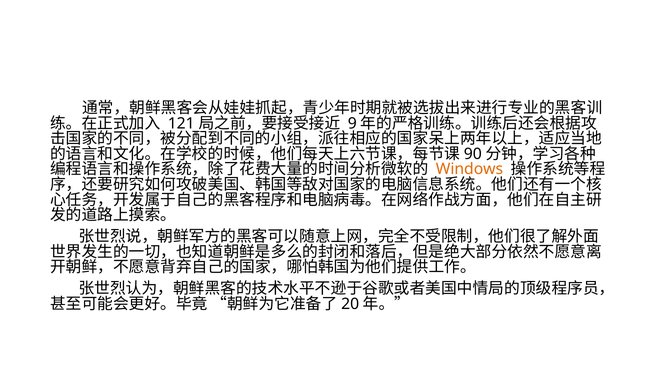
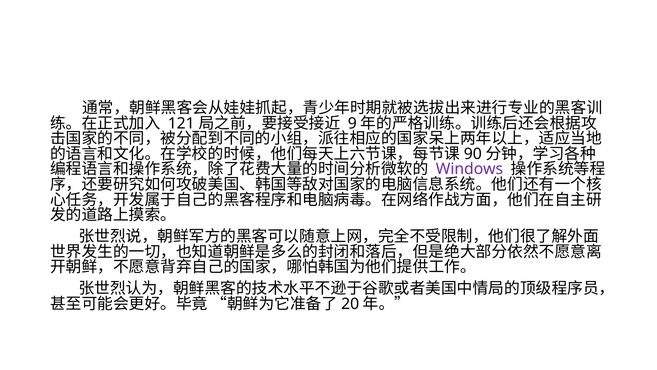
Windows colour: orange -> purple
